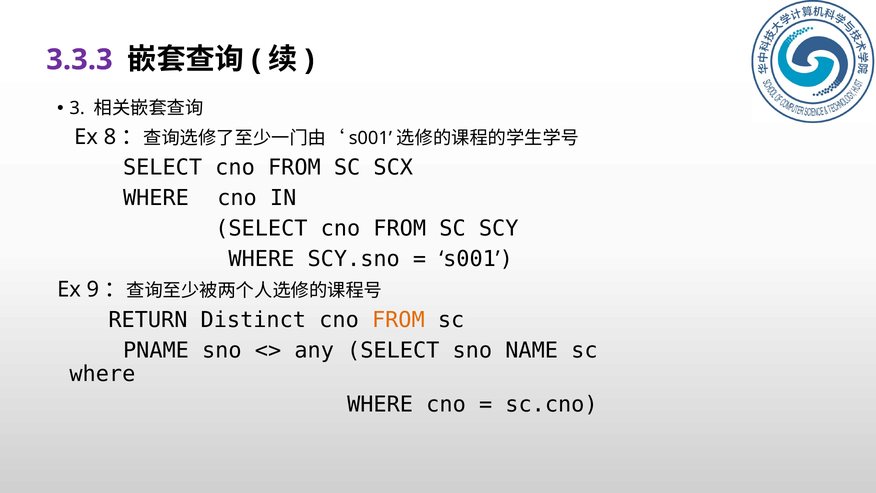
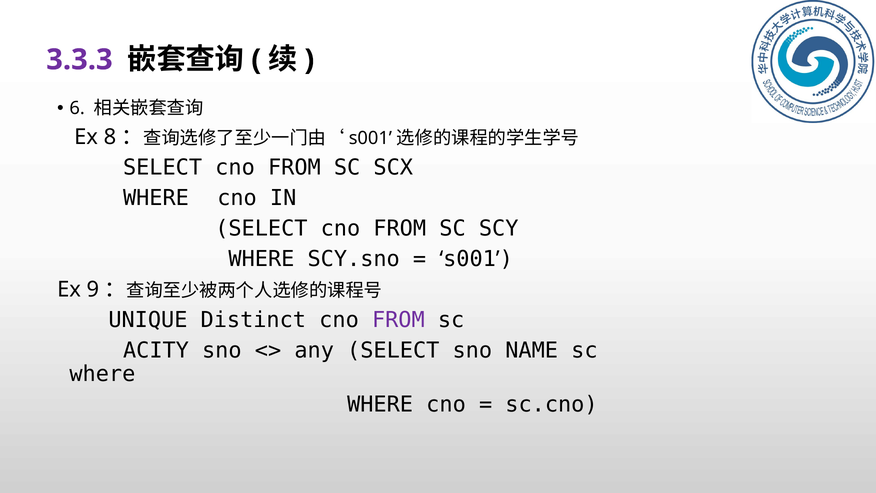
3: 3 -> 6
RETURN: RETURN -> UNIQUE
FROM at (398, 320) colour: orange -> purple
PNAME: PNAME -> ACITY
